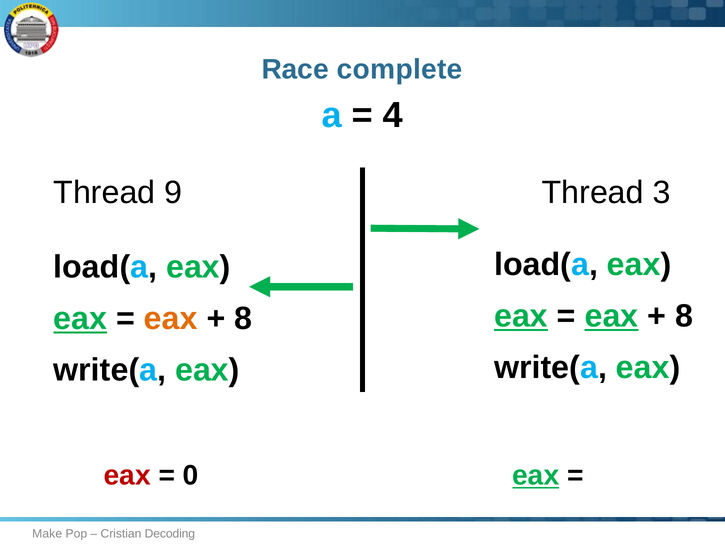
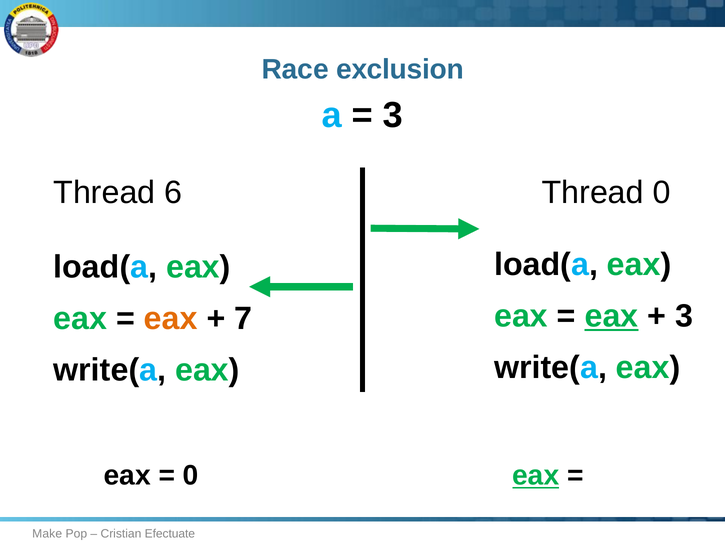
complete: complete -> exclusion
4 at (393, 115): 4 -> 3
9: 9 -> 6
Thread 3: 3 -> 0
eax at (521, 316) underline: present -> none
8 at (684, 316): 8 -> 3
eax at (80, 319) underline: present -> none
8 at (243, 319): 8 -> 7
eax at (127, 475) colour: red -> black
Decoding: Decoding -> Efectuate
